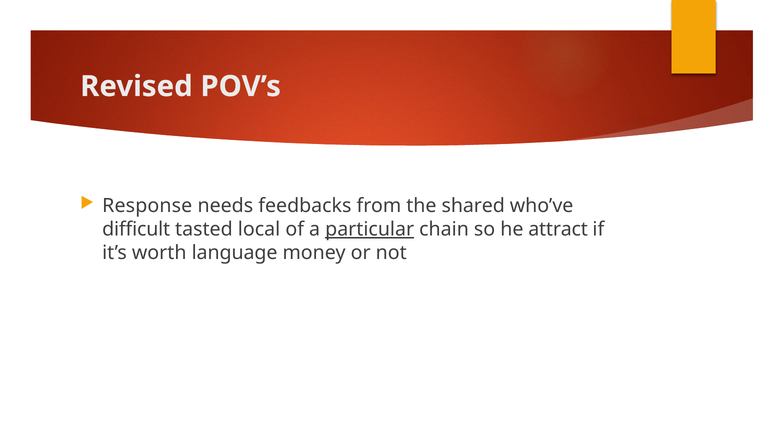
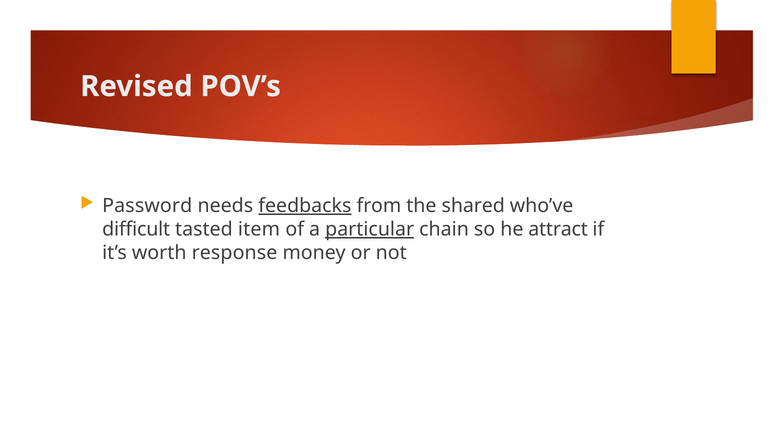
Response: Response -> Password
feedbacks underline: none -> present
local: local -> item
language: language -> response
